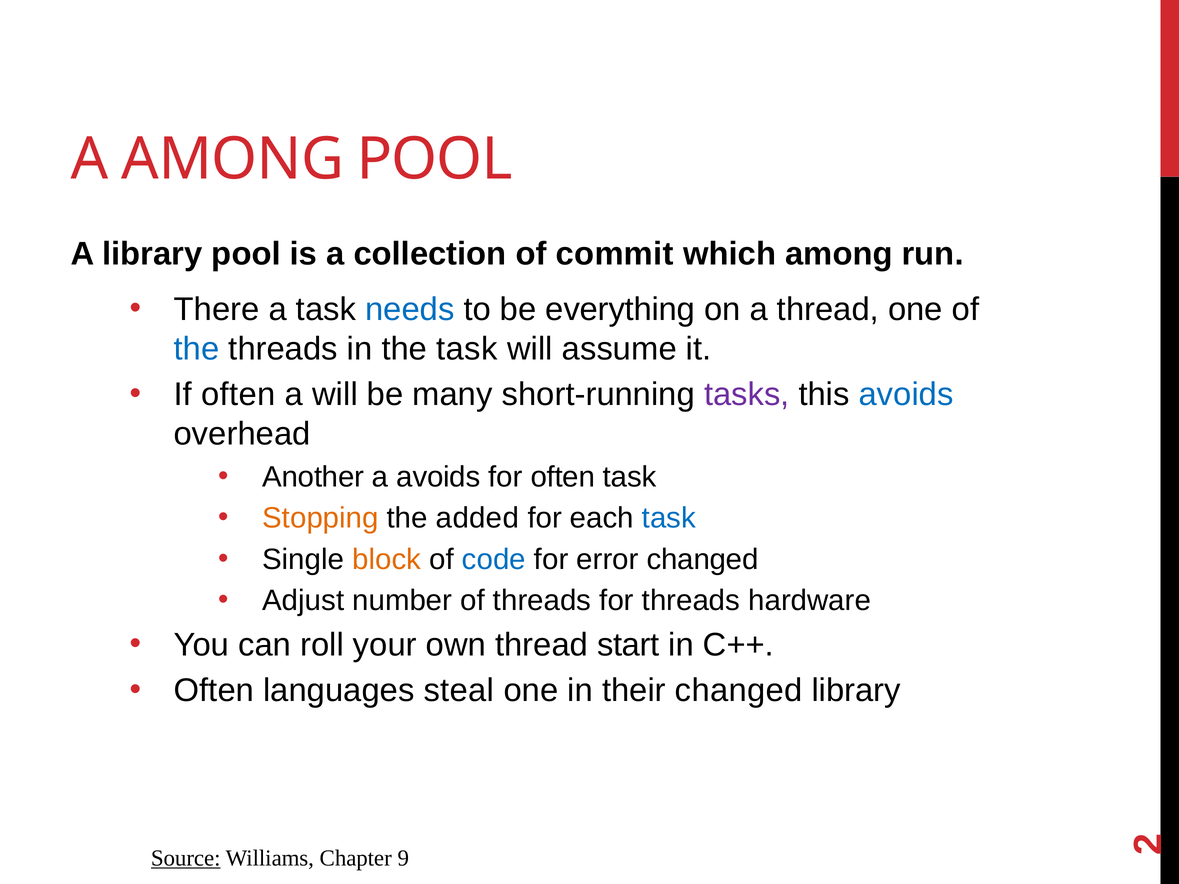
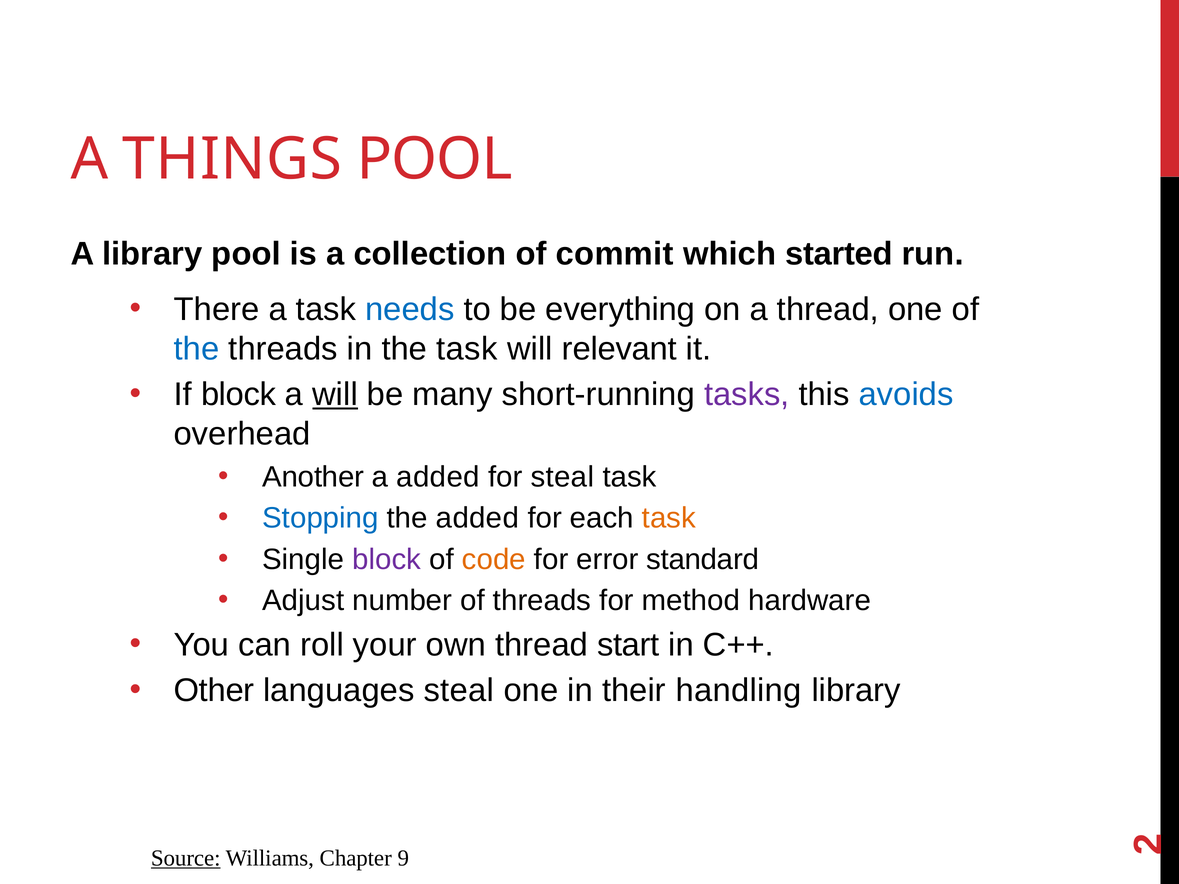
A AMONG: AMONG -> THINGS
which among: among -> started
assume: assume -> relevant
If often: often -> block
will at (335, 395) underline: none -> present
a avoids: avoids -> added
for often: often -> steal
Stopping colour: orange -> blue
task at (669, 518) colour: blue -> orange
block at (387, 560) colour: orange -> purple
code colour: blue -> orange
error changed: changed -> standard
for threads: threads -> method
Often at (214, 691): Often -> Other
their changed: changed -> handling
